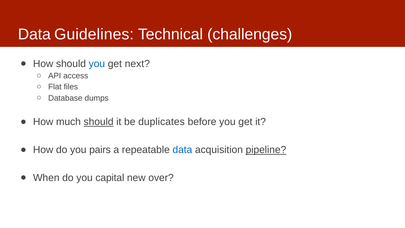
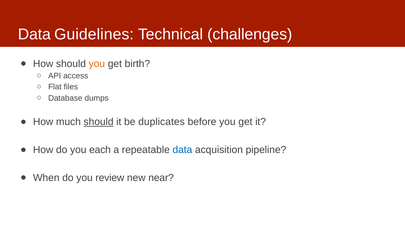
you at (97, 64) colour: blue -> orange
next: next -> birth
pairs: pairs -> each
pipeline underline: present -> none
capital: capital -> review
over: over -> near
